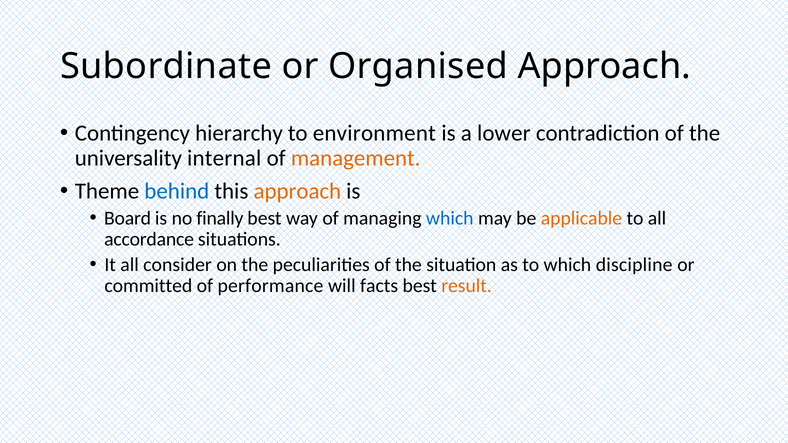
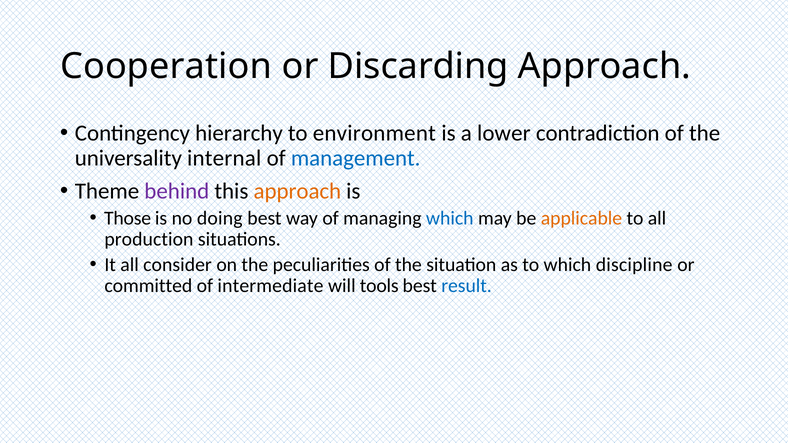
Subordinate: Subordinate -> Cooperation
Organised: Organised -> Discarding
management colour: orange -> blue
behind colour: blue -> purple
Board: Board -> Those
finally: finally -> doing
accordance: accordance -> production
performance: performance -> intermediate
facts: facts -> tools
result colour: orange -> blue
